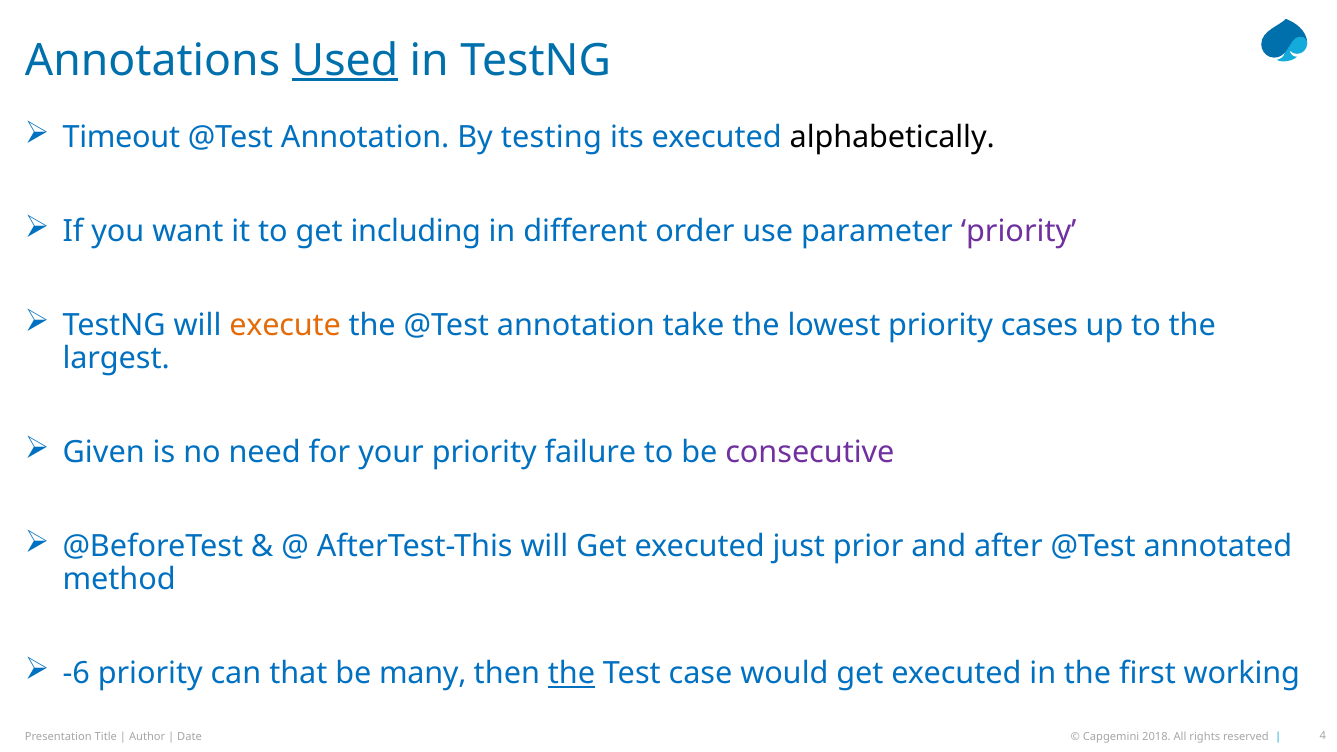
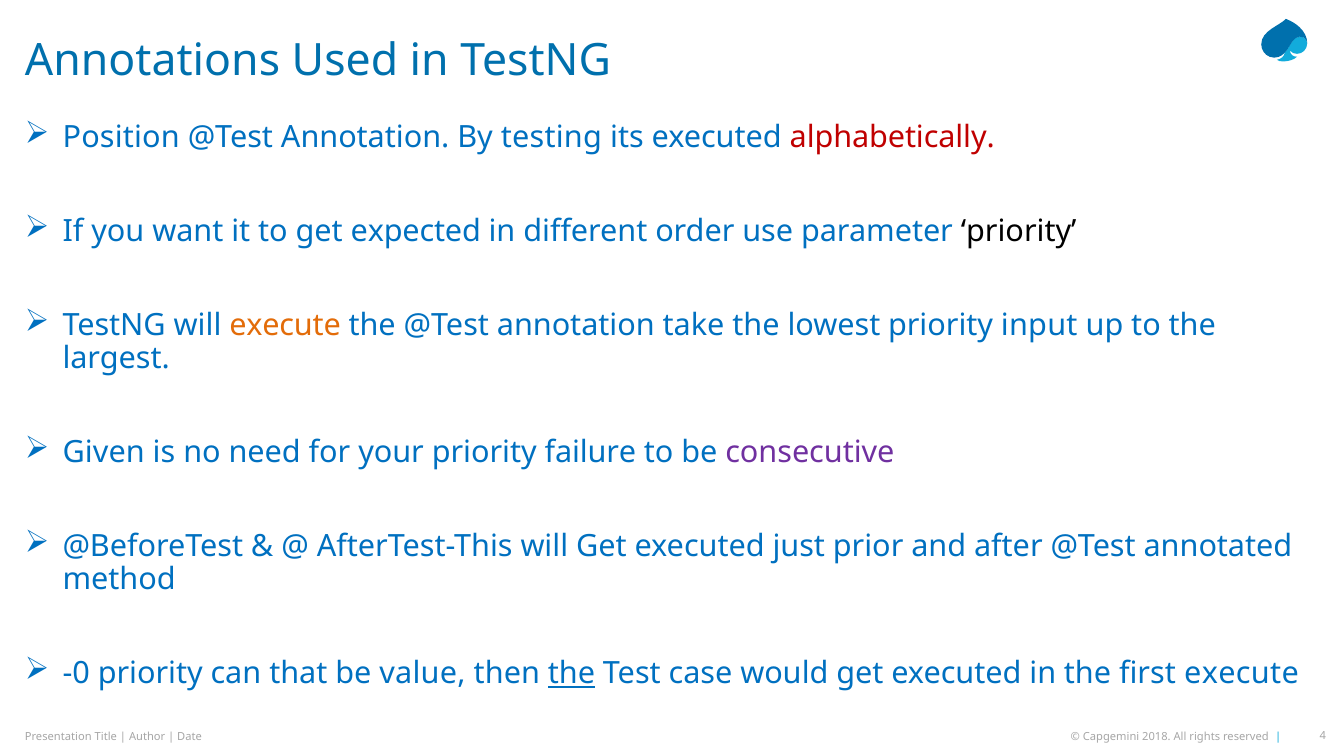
Used underline: present -> none
Timeout: Timeout -> Position
alphabetically colour: black -> red
including: including -> expected
priority at (1019, 231) colour: purple -> black
cases: cases -> input
-6: -6 -> -0
many: many -> value
first working: working -> execute
